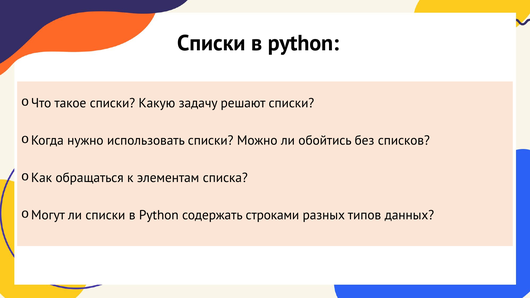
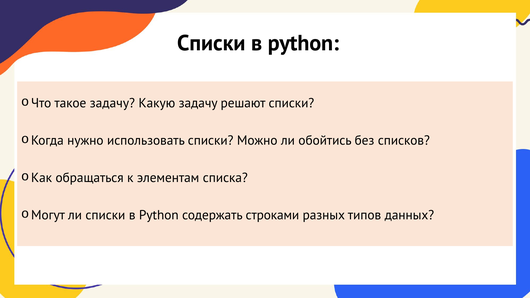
такое списки: списки -> задачу
